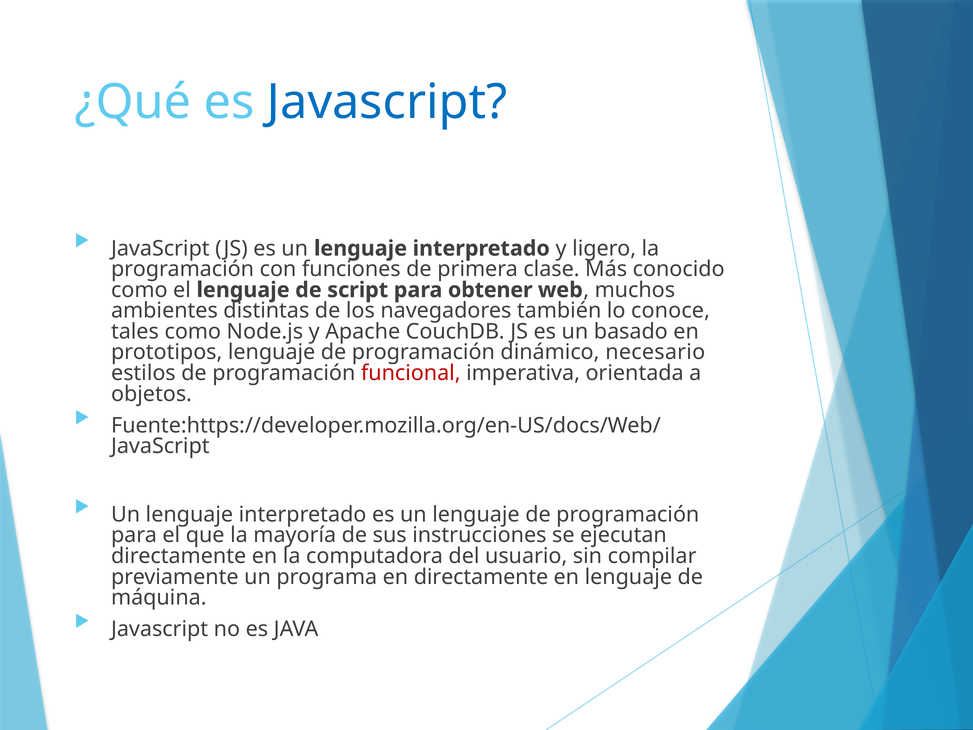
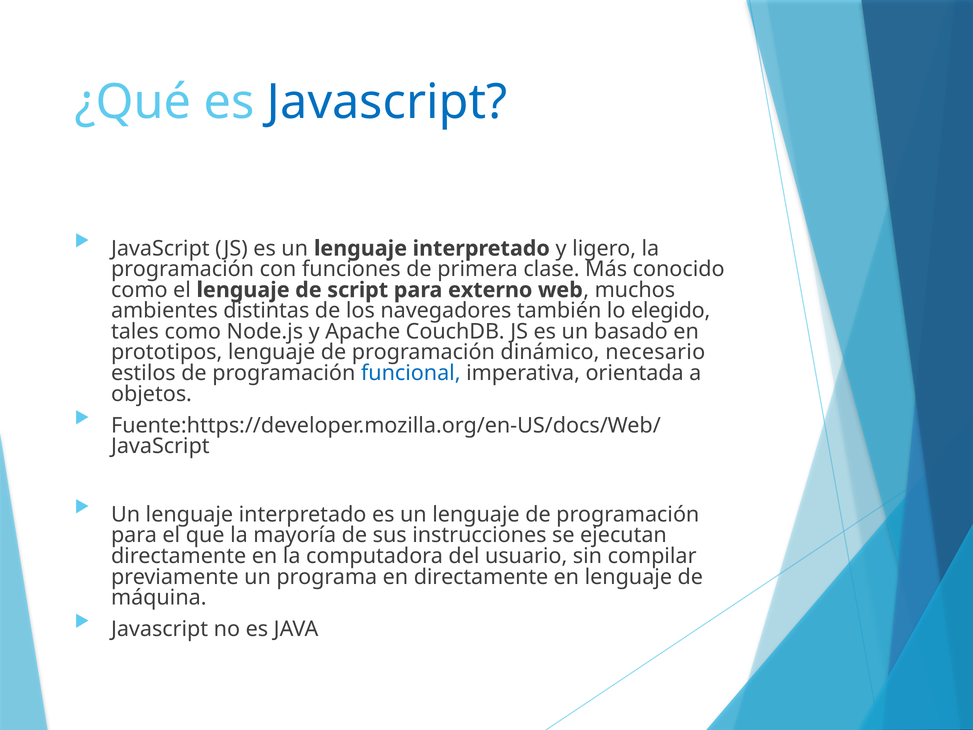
obtener: obtener -> externo
conoce: conoce -> elegido
funcional colour: red -> blue
